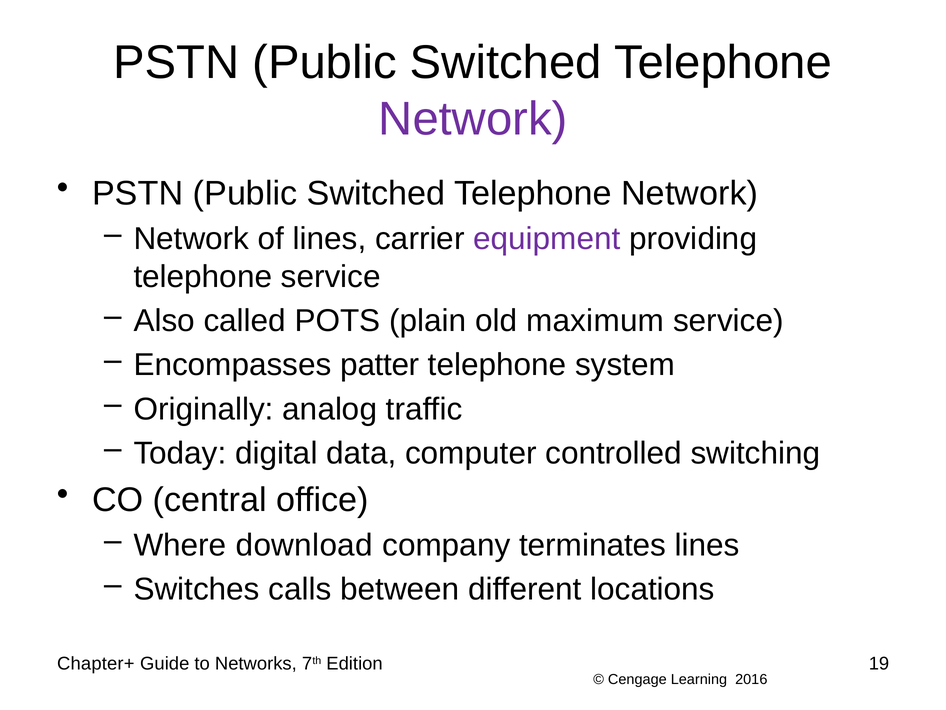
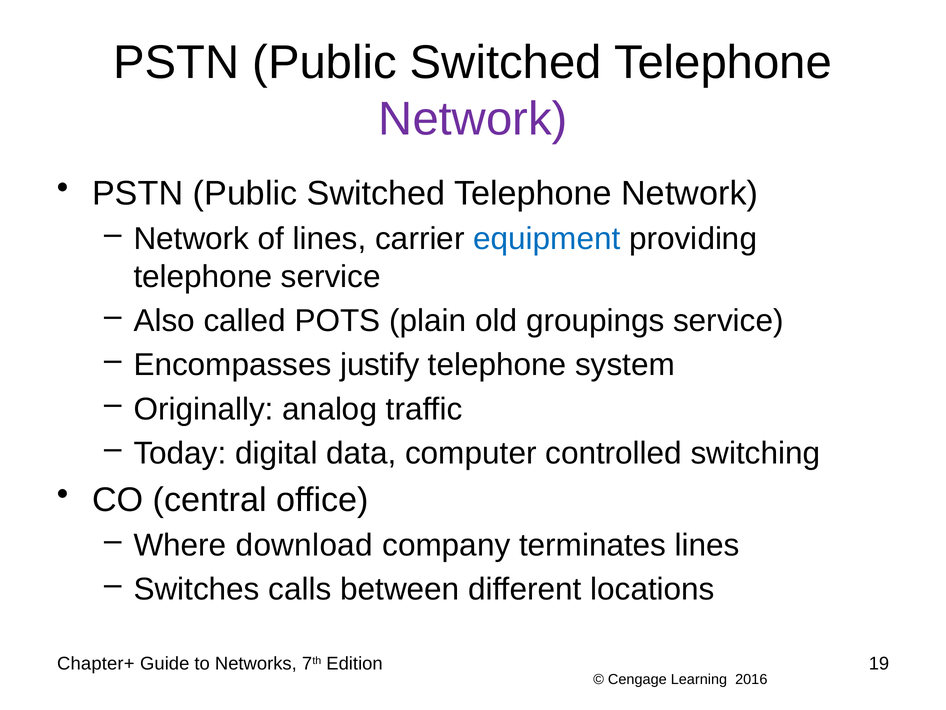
equipment colour: purple -> blue
maximum: maximum -> groupings
patter: patter -> justify
